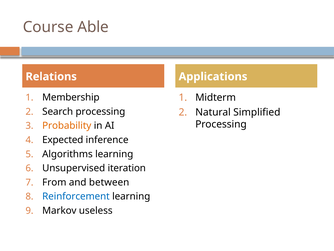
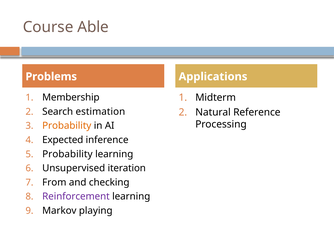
Relations: Relations -> Problems
Search processing: processing -> estimation
Simplified: Simplified -> Reference
Algorithms at (67, 154): Algorithms -> Probability
between: between -> checking
Reinforcement colour: blue -> purple
useless: useless -> playing
